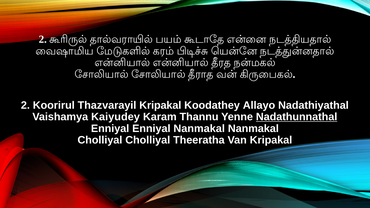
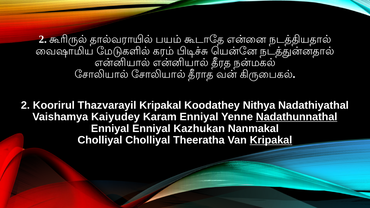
Allayo: Allayo -> Nithya
Karam Thannu: Thannu -> Enniyal
Enniyal Nanmakal: Nanmakal -> Kazhukan
Kripakal at (271, 140) underline: none -> present
